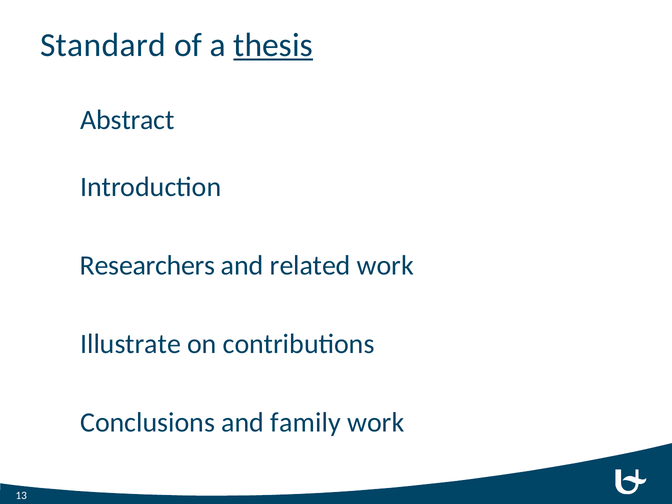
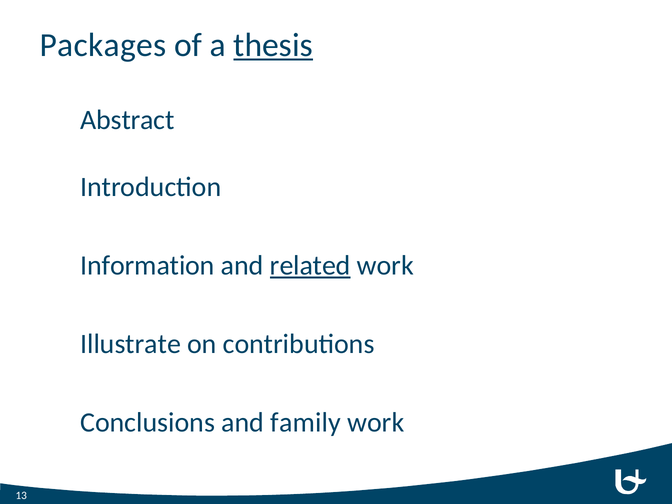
Standard: Standard -> Packages
Researchers: Researchers -> Information
related underline: none -> present
